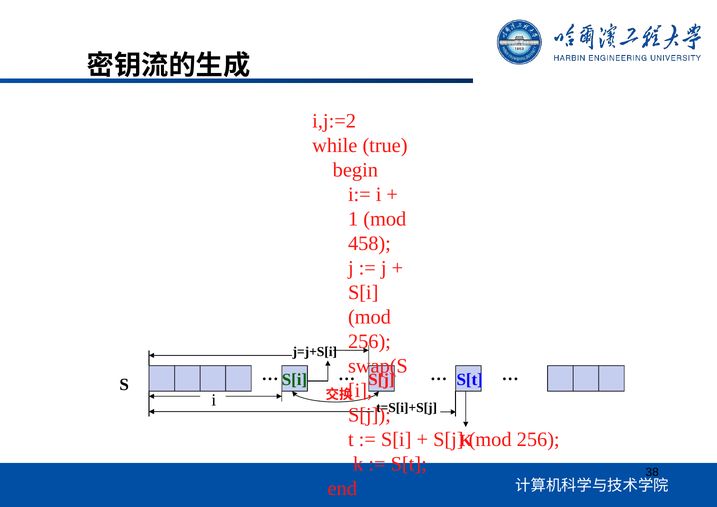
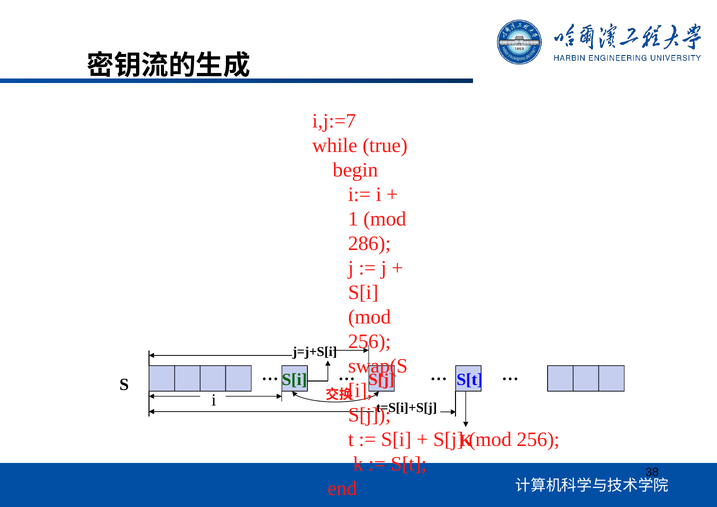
i,j:=2: i,j:=2 -> i,j:=7
458: 458 -> 286
